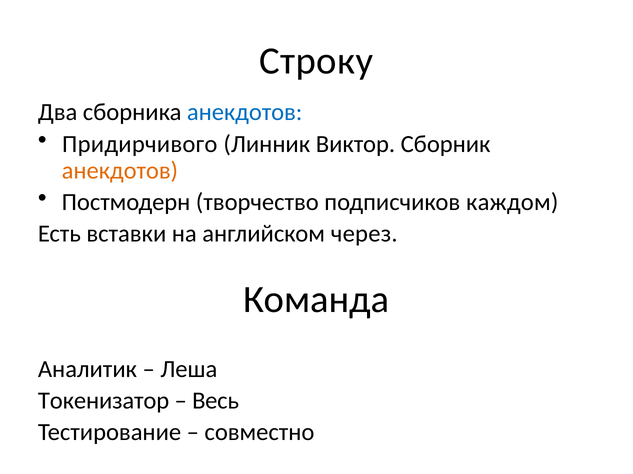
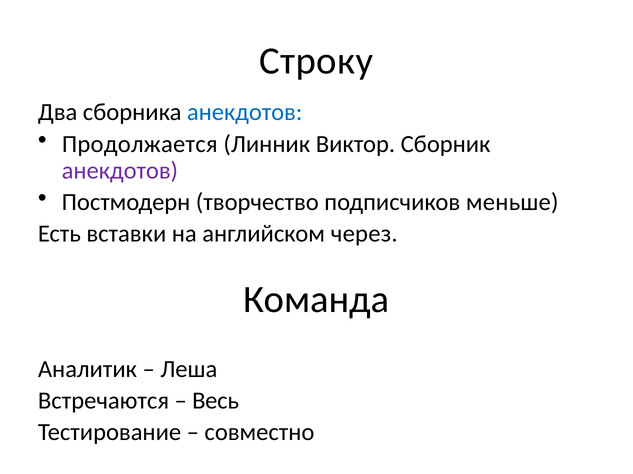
Придирчивого: Придирчивого -> Продолжается
анекдотов at (120, 171) colour: orange -> purple
каждом: каждом -> меньше
Токенизатор: Токенизатор -> Встречаются
